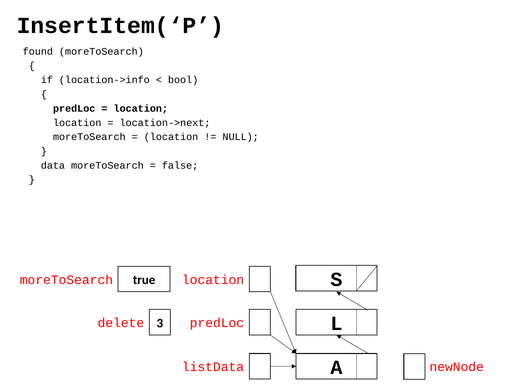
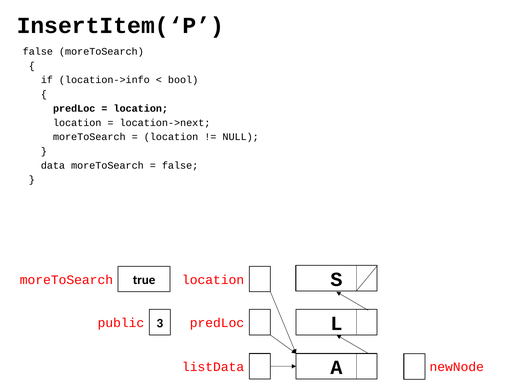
found at (38, 52): found -> false
delete: delete -> public
